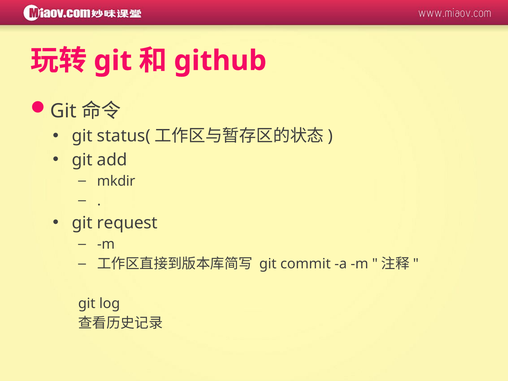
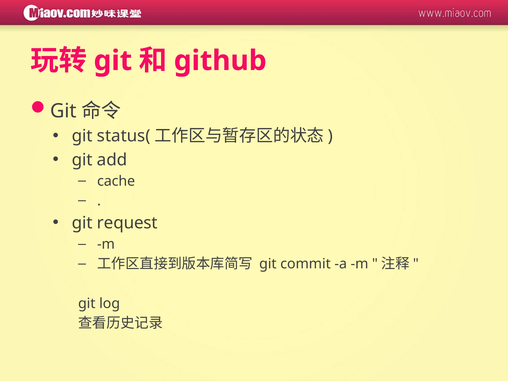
mkdir: mkdir -> cache
